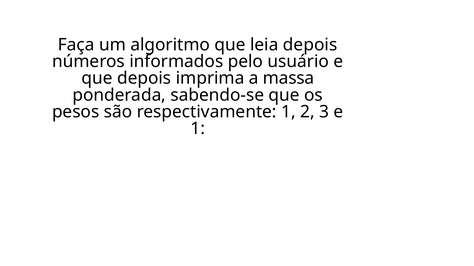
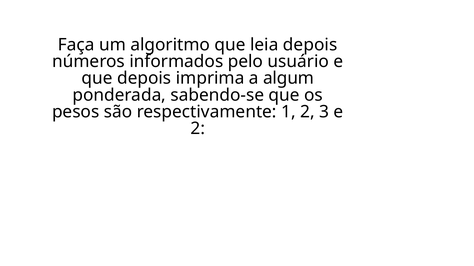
massa: massa -> algum
1 at (198, 129): 1 -> 2
